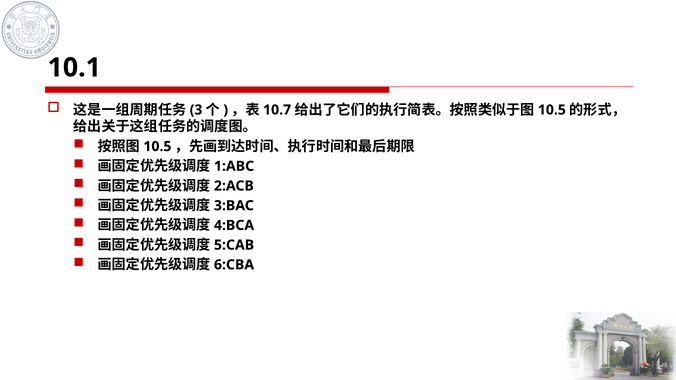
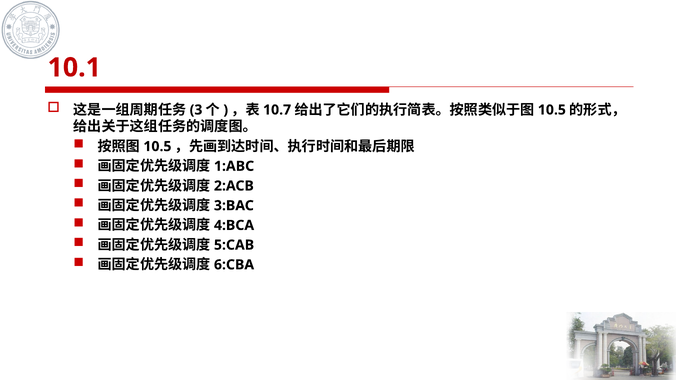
10.1 colour: black -> red
